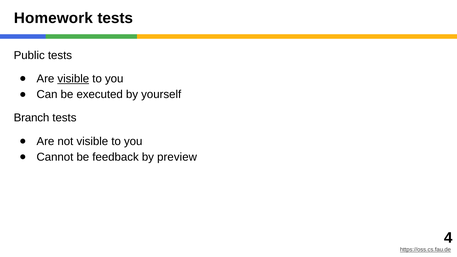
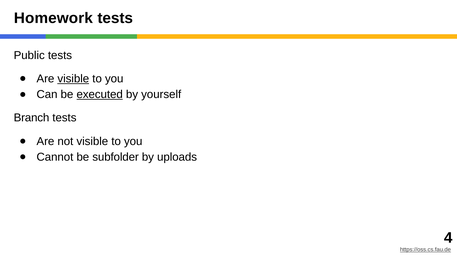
executed underline: none -> present
feedback: feedback -> subfolder
preview: preview -> uploads
